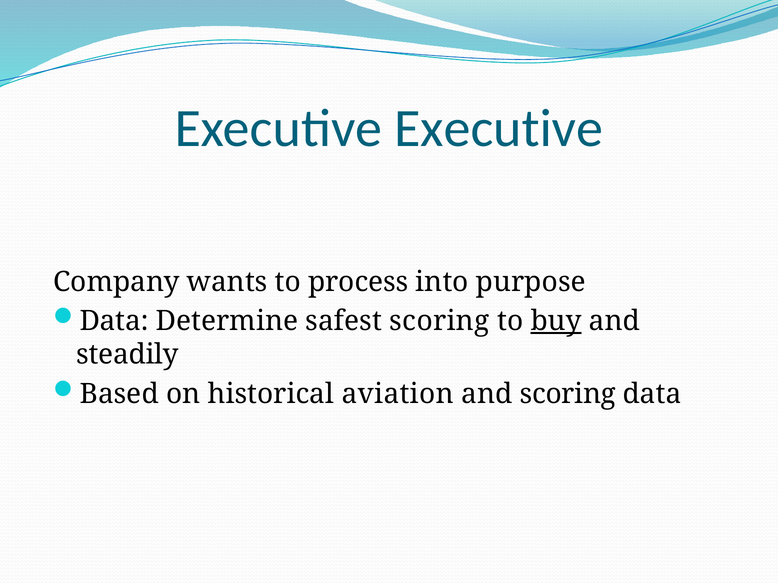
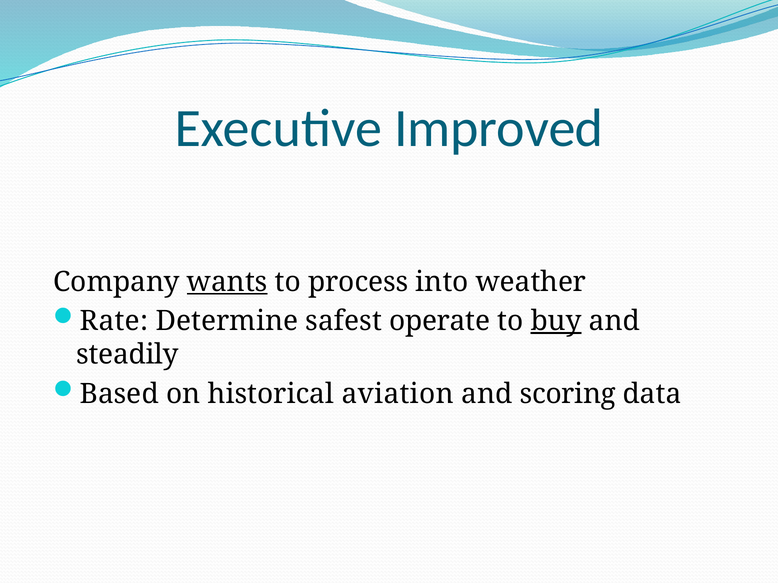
Executive Executive: Executive -> Improved
wants underline: none -> present
purpose: purpose -> weather
Data at (114, 321): Data -> Rate
safest scoring: scoring -> operate
